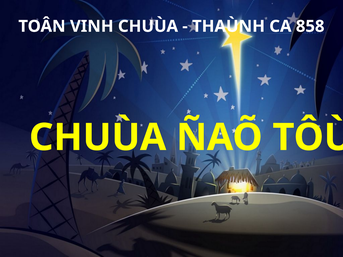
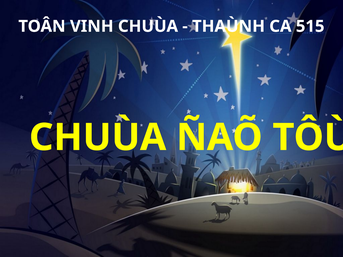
858: 858 -> 515
